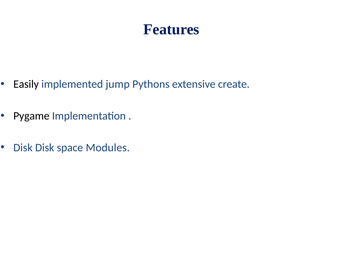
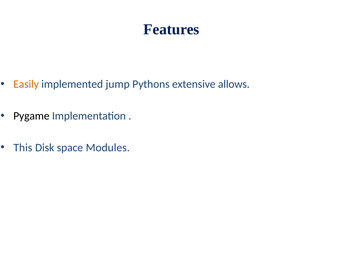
Easily colour: black -> orange
create: create -> allows
Disk at (23, 148): Disk -> This
